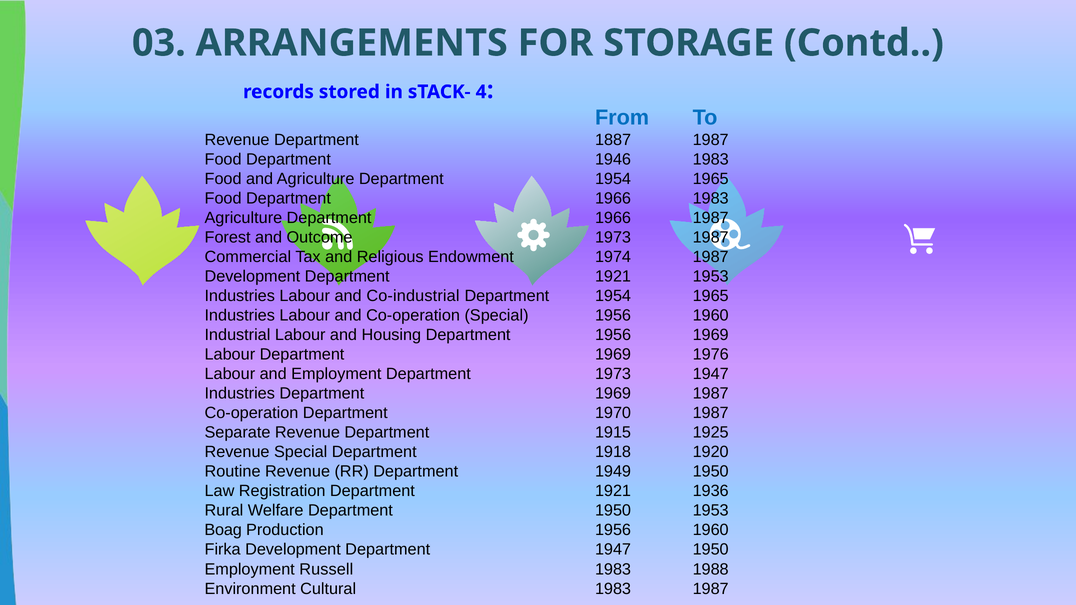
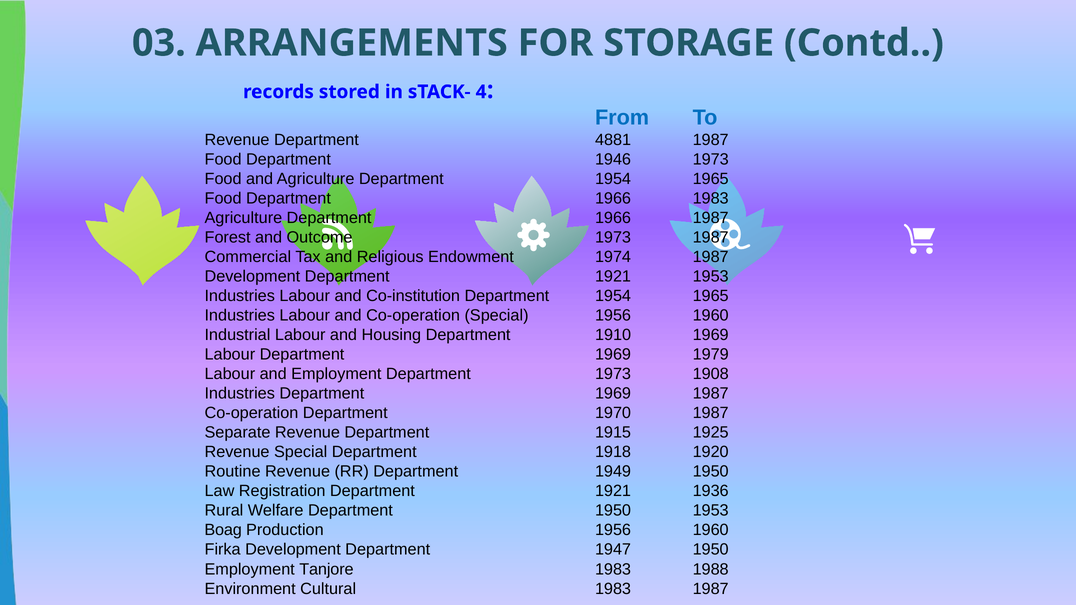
1887: 1887 -> 4881
1946 1983: 1983 -> 1973
Co-industrial: Co-industrial -> Co-institution
Department 1956: 1956 -> 1910
1976: 1976 -> 1979
1973 1947: 1947 -> 1908
Russell: Russell -> Tanjore
